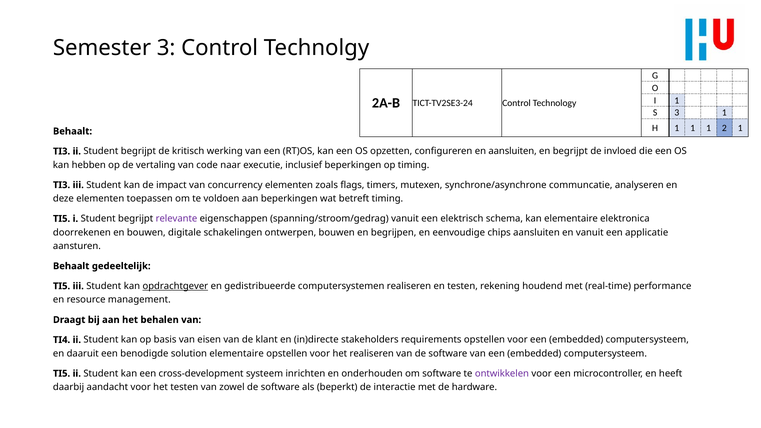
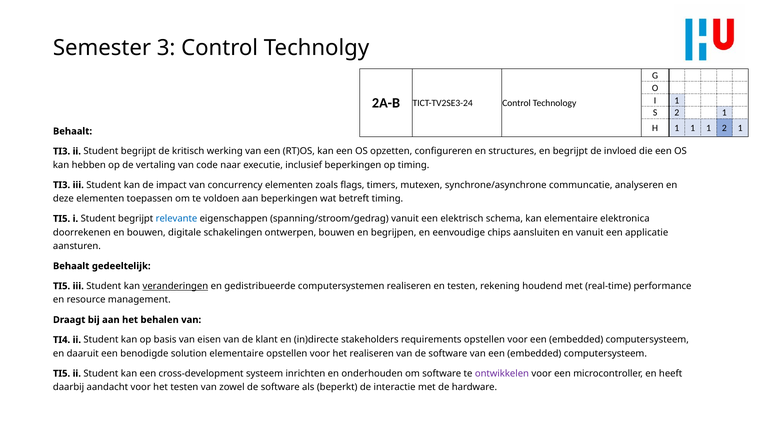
S 3: 3 -> 2
en aansluiten: aansluiten -> structures
relevante colour: purple -> blue
opdrachtgever: opdrachtgever -> veranderingen
